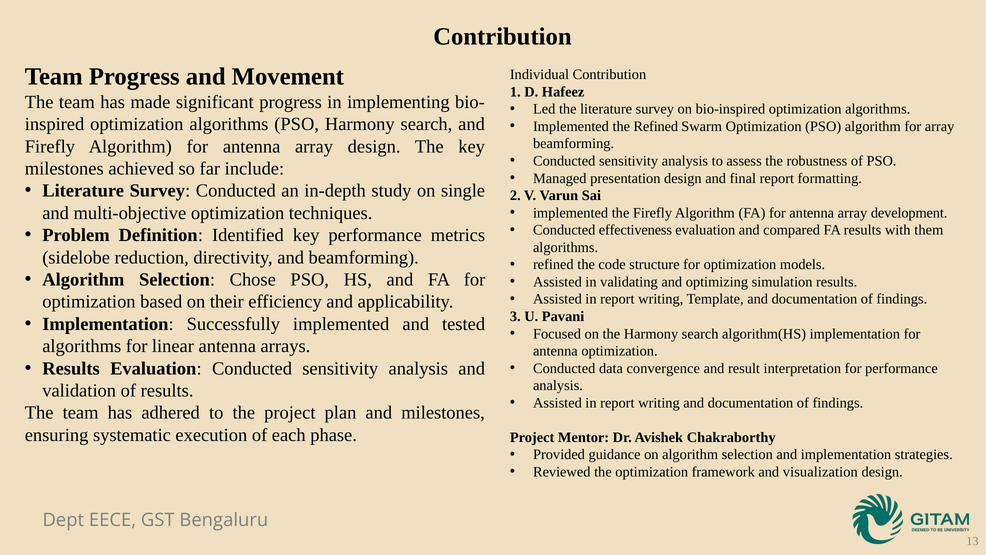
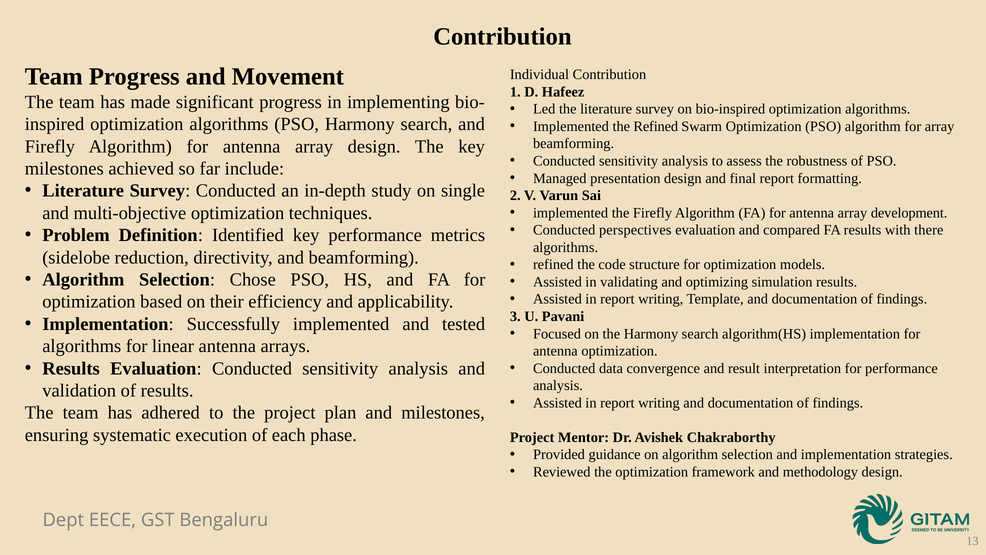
effectiveness: effectiveness -> perspectives
them: them -> there
visualization: visualization -> methodology
